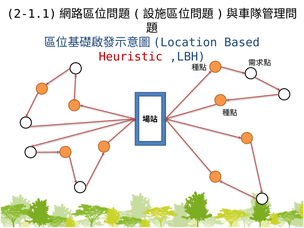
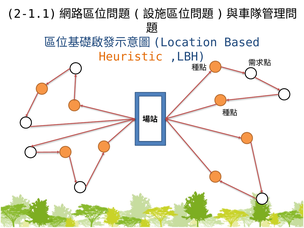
Heuristic colour: red -> orange
